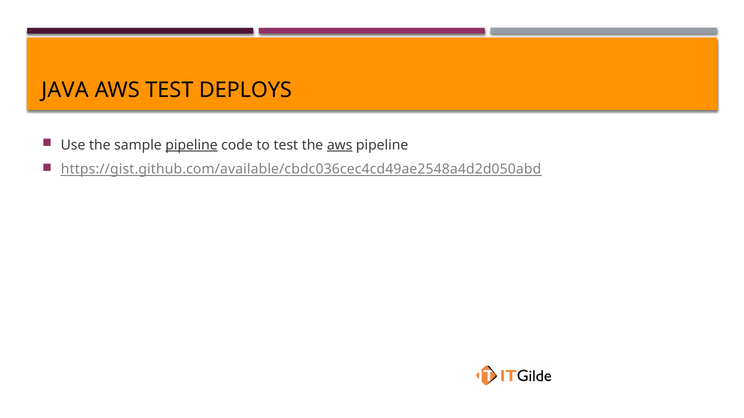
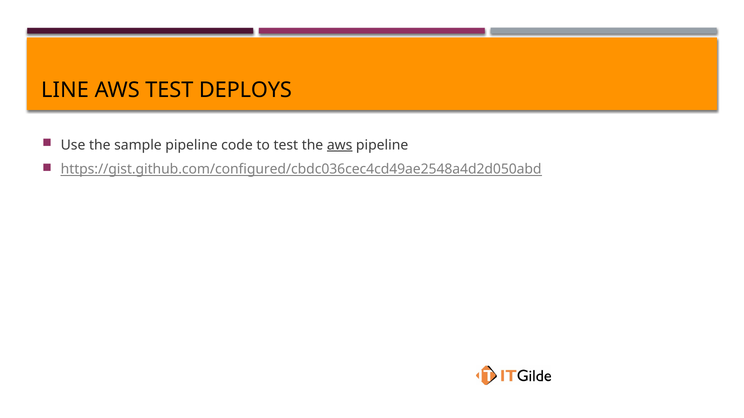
JAVA: JAVA -> LINE
pipeline at (192, 145) underline: present -> none
https://gist.github.com/available/cbdc036cec4cd49ae2548a4d2d050abd: https://gist.github.com/available/cbdc036cec4cd49ae2548a4d2d050abd -> https://gist.github.com/configured/cbdc036cec4cd49ae2548a4d2d050abd
